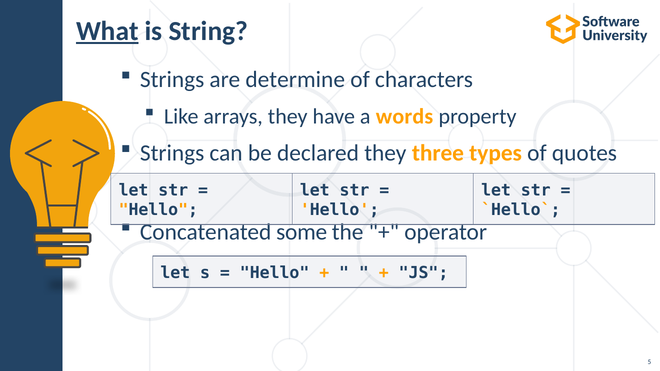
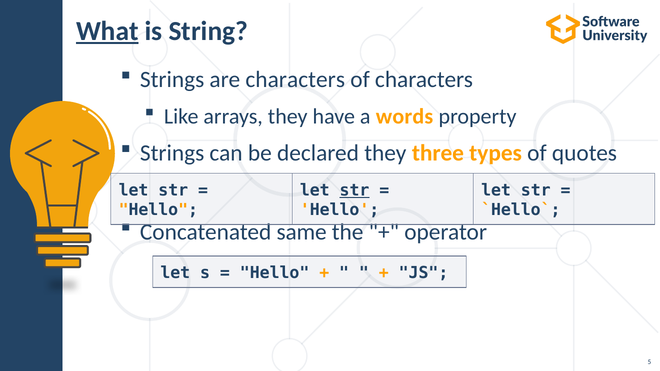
are determine: determine -> characters
str at (354, 190) underline: none -> present
some: some -> same
